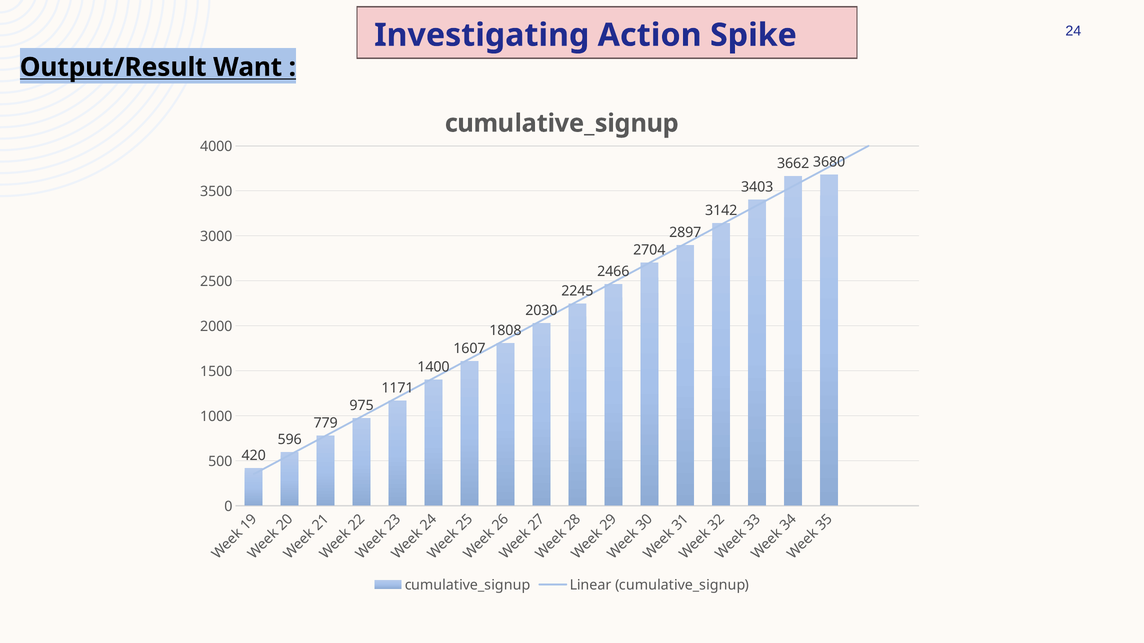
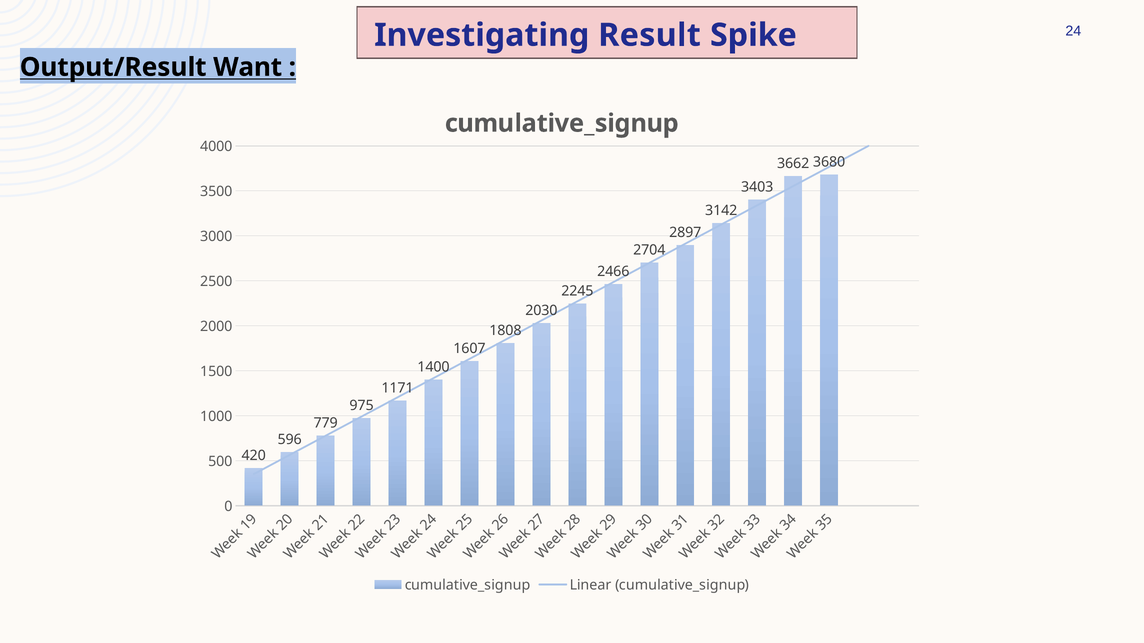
Action: Action -> Result
